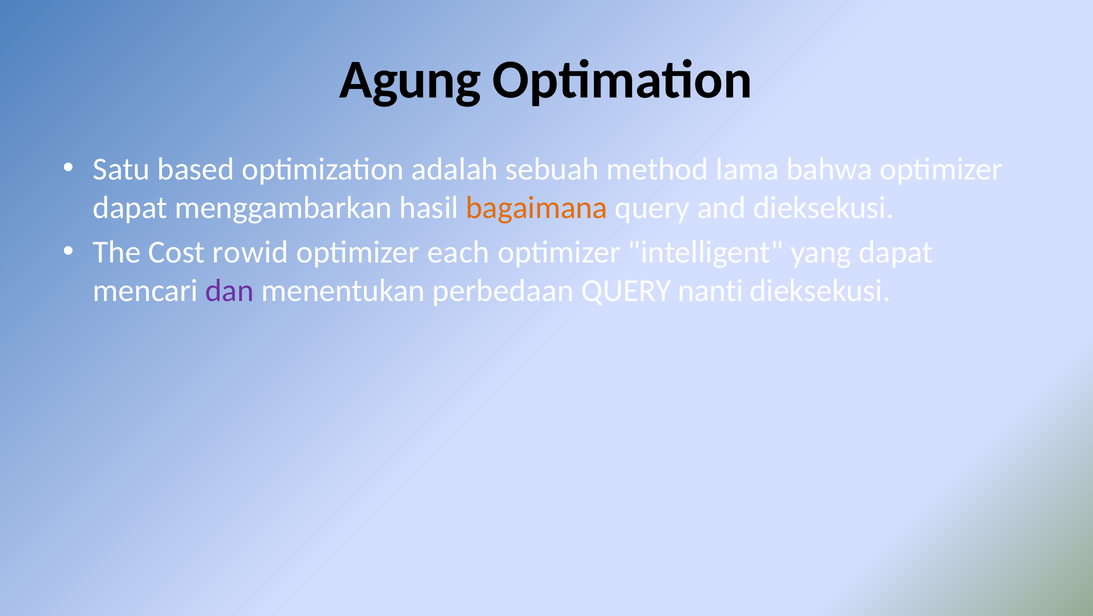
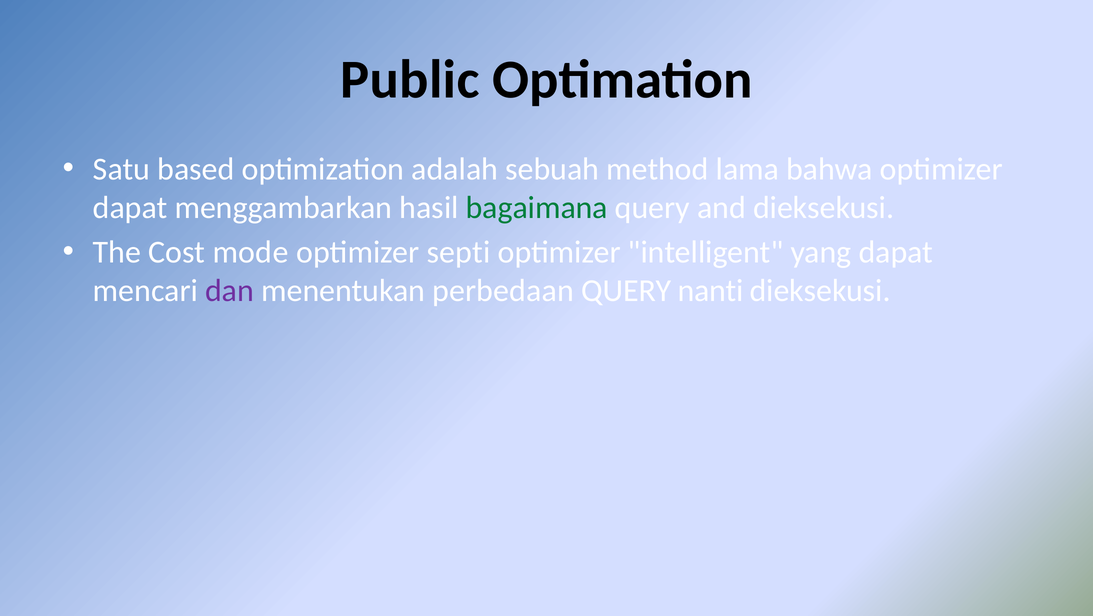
Agung: Agung -> Public
bagaimana colour: orange -> green
rowid: rowid -> mode
each: each -> septi
